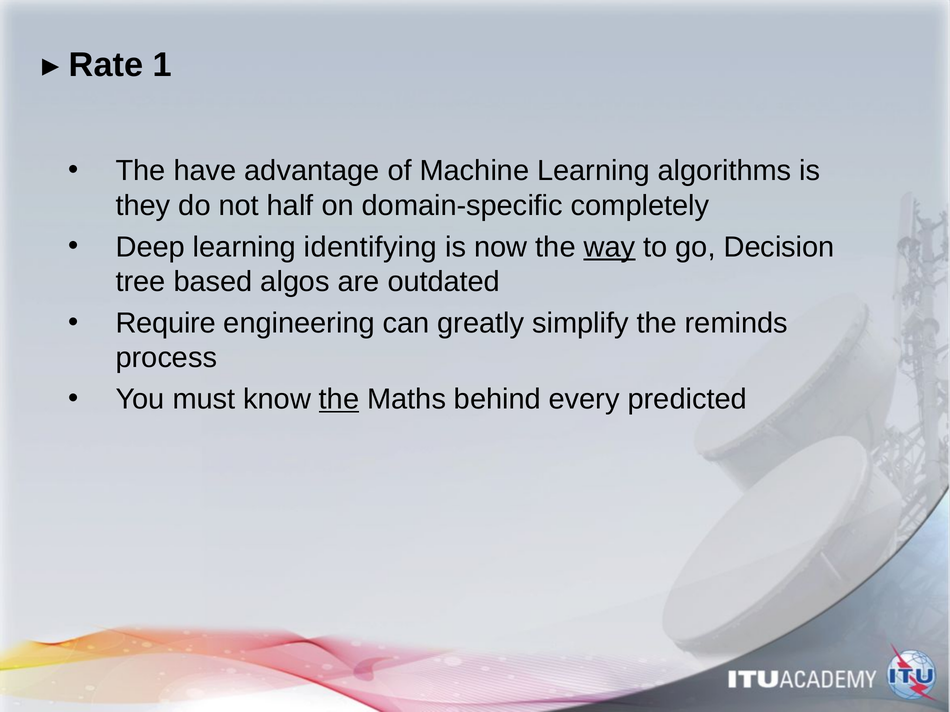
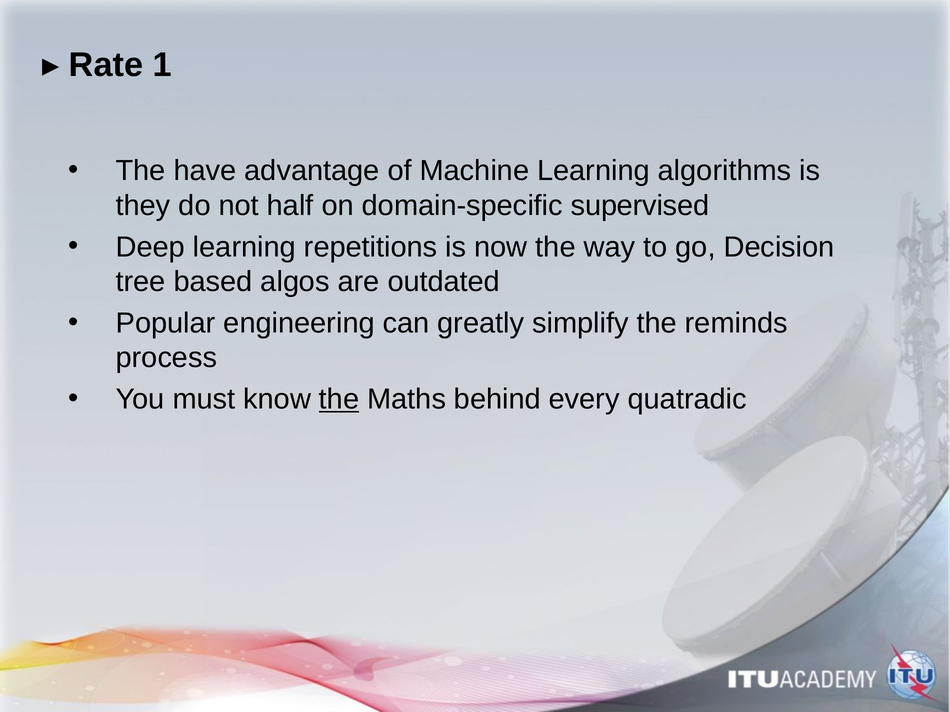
completely: completely -> supervised
identifying: identifying -> repetitions
way underline: present -> none
Require: Require -> Popular
predicted: predicted -> quatradic
